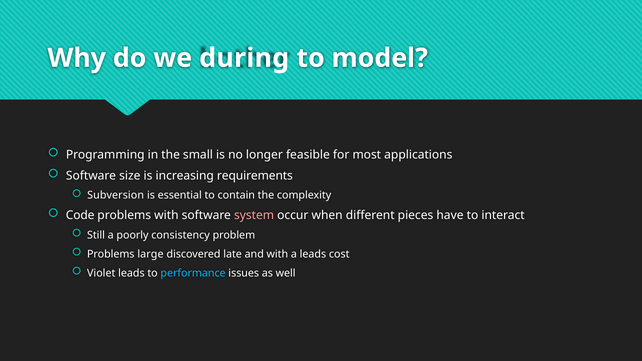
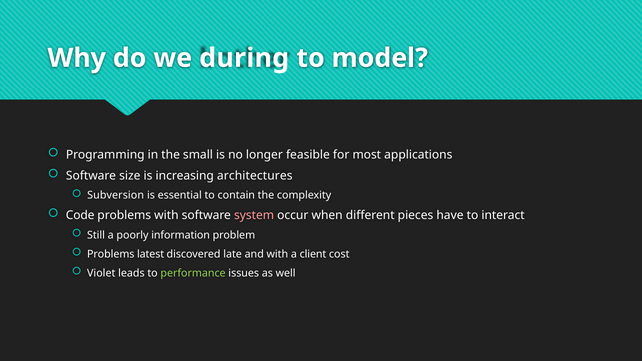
requirements: requirements -> architectures
consistency: consistency -> information
large: large -> latest
a leads: leads -> client
performance colour: light blue -> light green
